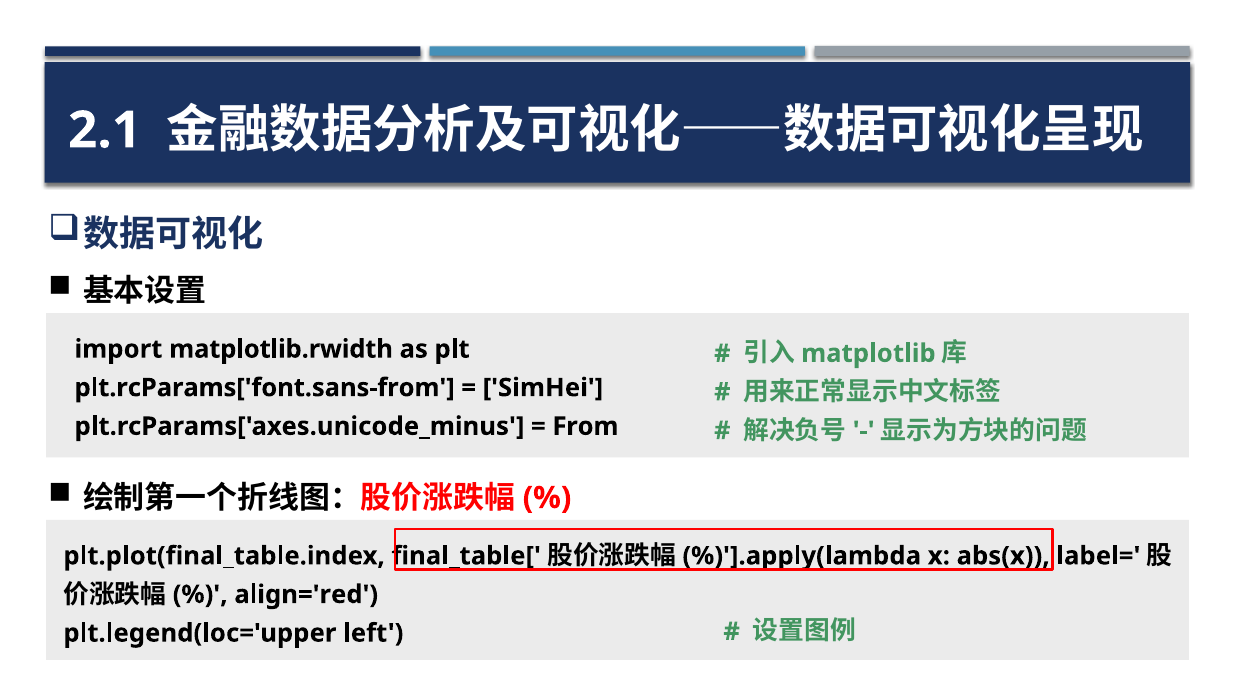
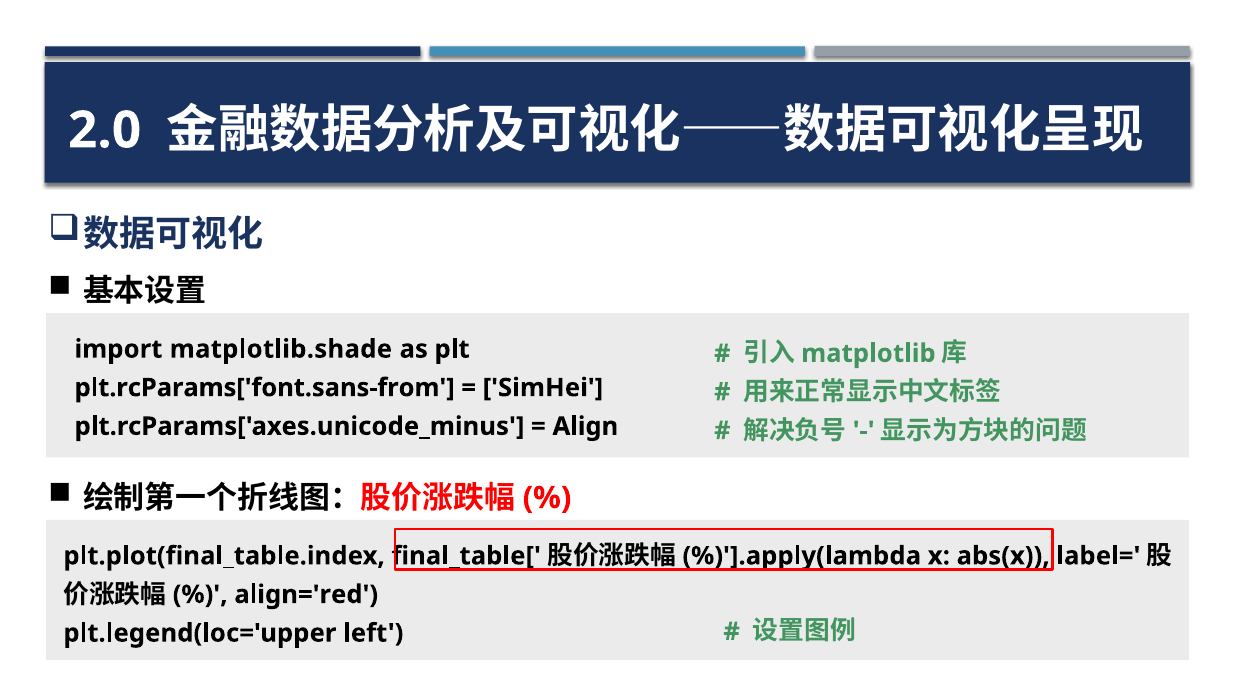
2.1: 2.1 -> 2.0
matplotlib.rwidth: matplotlib.rwidth -> matplotlib.shade
From: From -> Align
